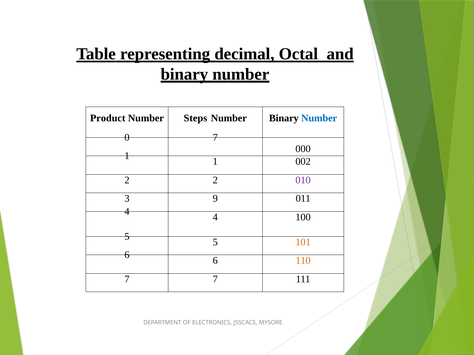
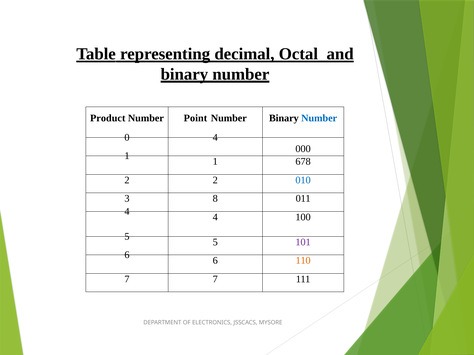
Steps: Steps -> Point
0 7: 7 -> 4
002: 002 -> 678
010 colour: purple -> blue
9: 9 -> 8
101 colour: orange -> purple
